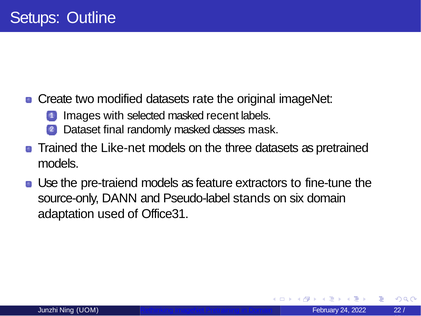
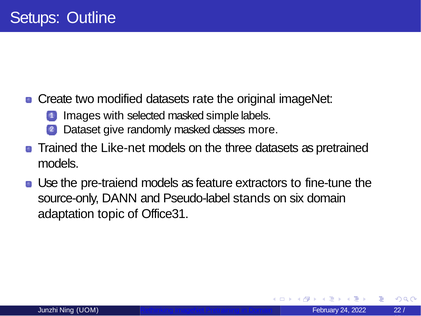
recent: recent -> simple
final: final -> give
mask: mask -> more
used: used -> topic
